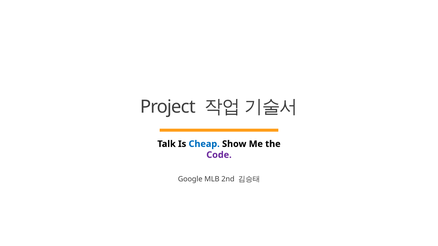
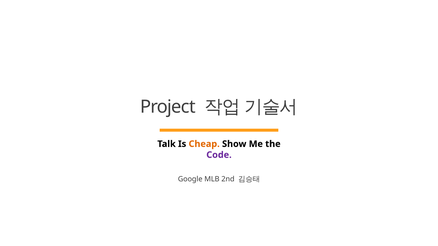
Cheap colour: blue -> orange
